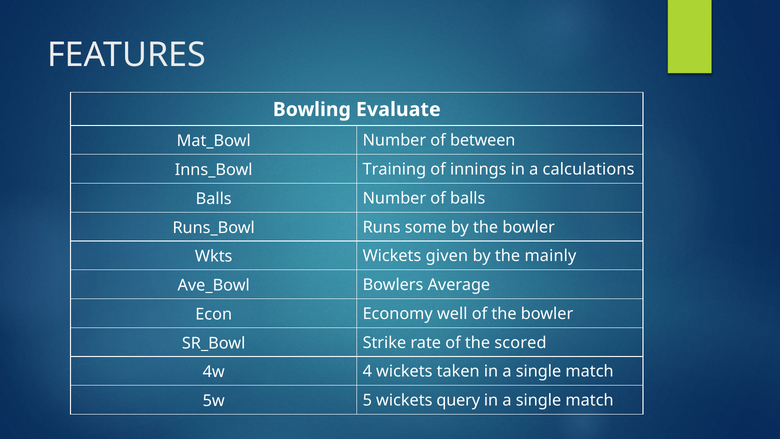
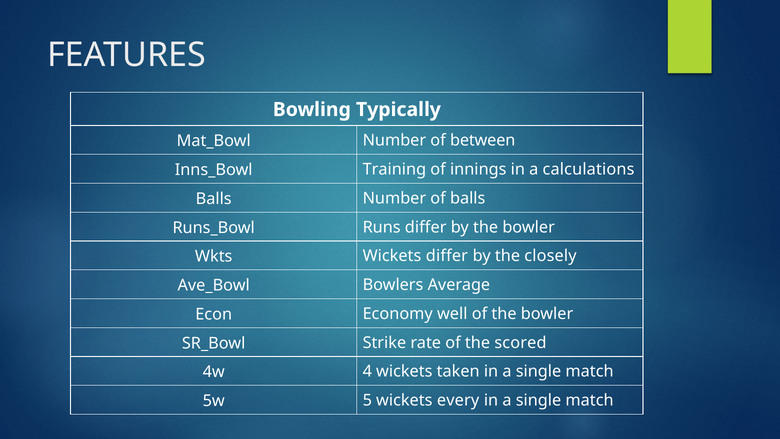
Evaluate: Evaluate -> Typically
Runs some: some -> differ
Wickets given: given -> differ
mainly: mainly -> closely
query: query -> every
